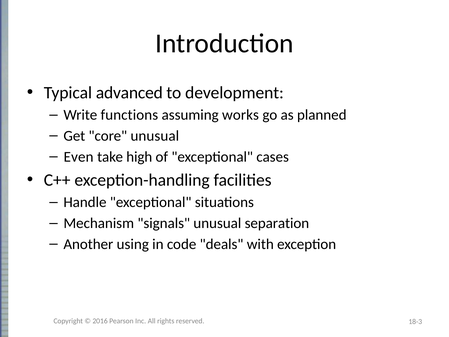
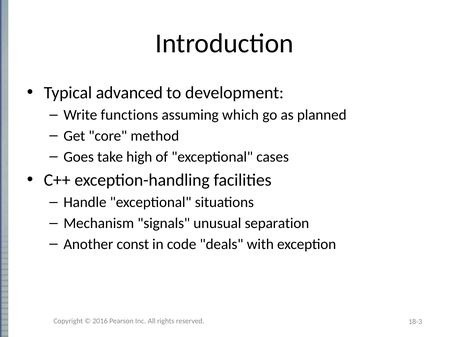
works: works -> which
core unusual: unusual -> method
Even: Even -> Goes
using: using -> const
